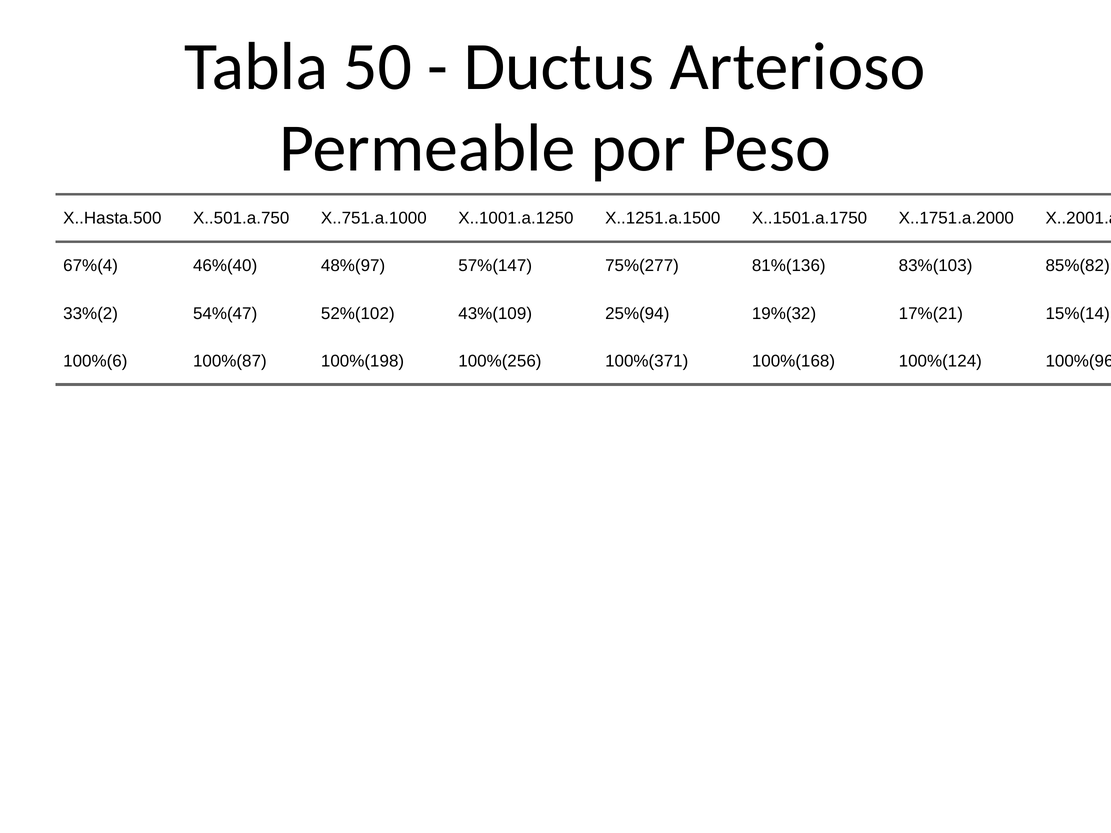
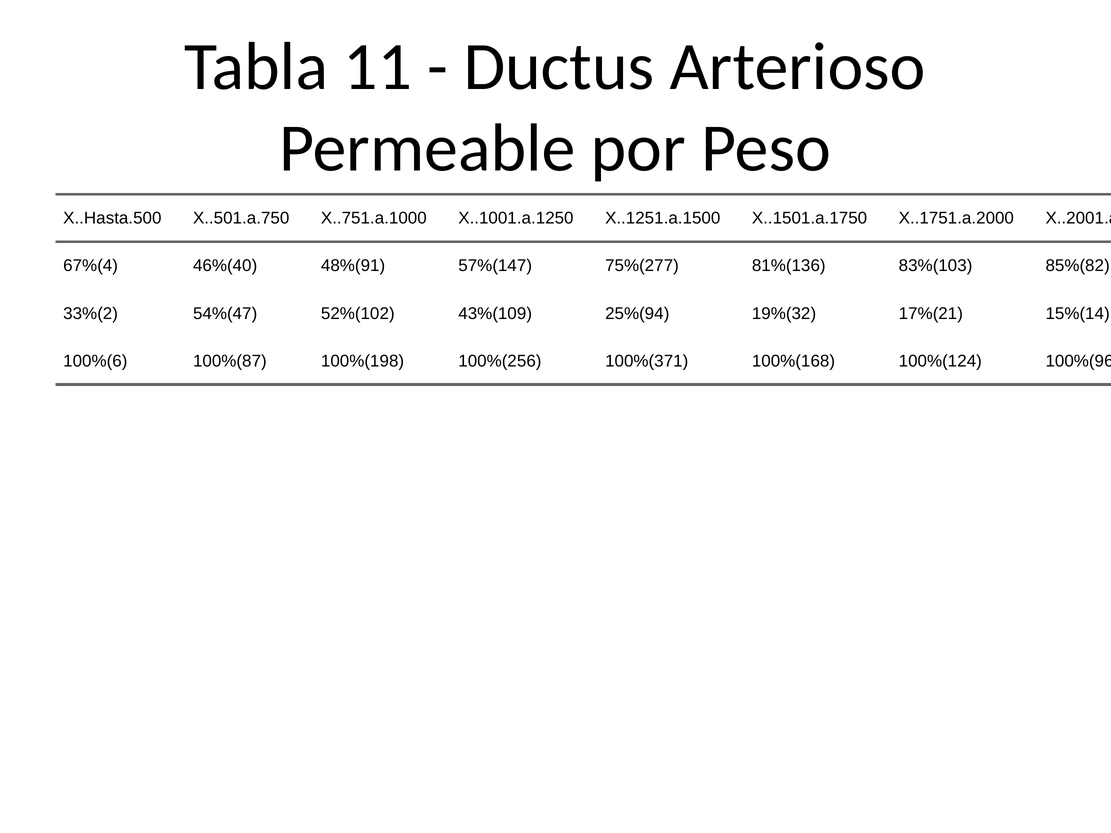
50: 50 -> 11
48%(97: 48%(97 -> 48%(91
